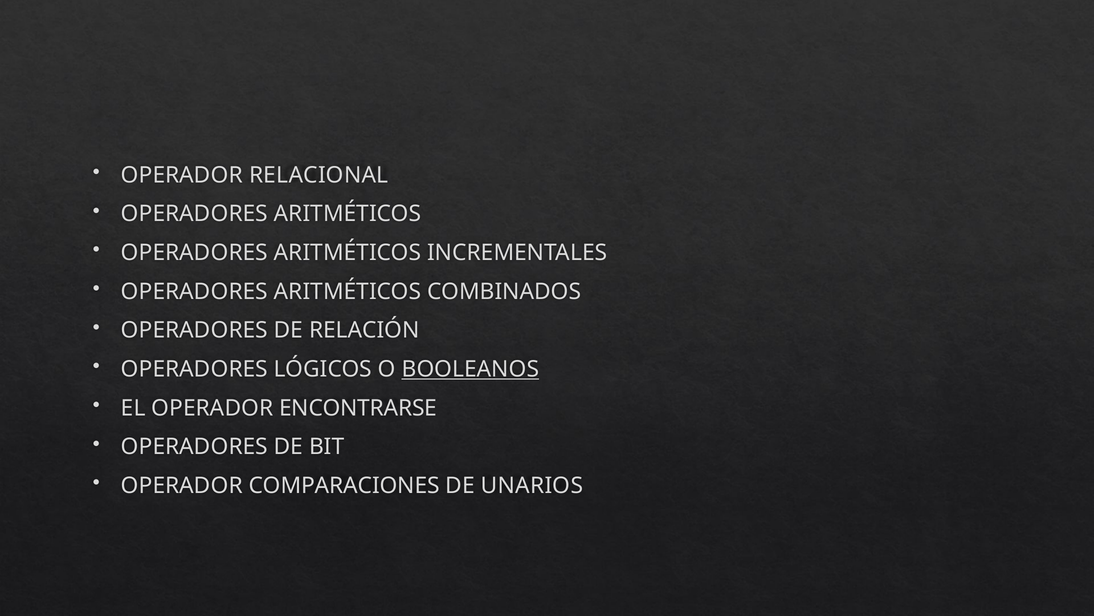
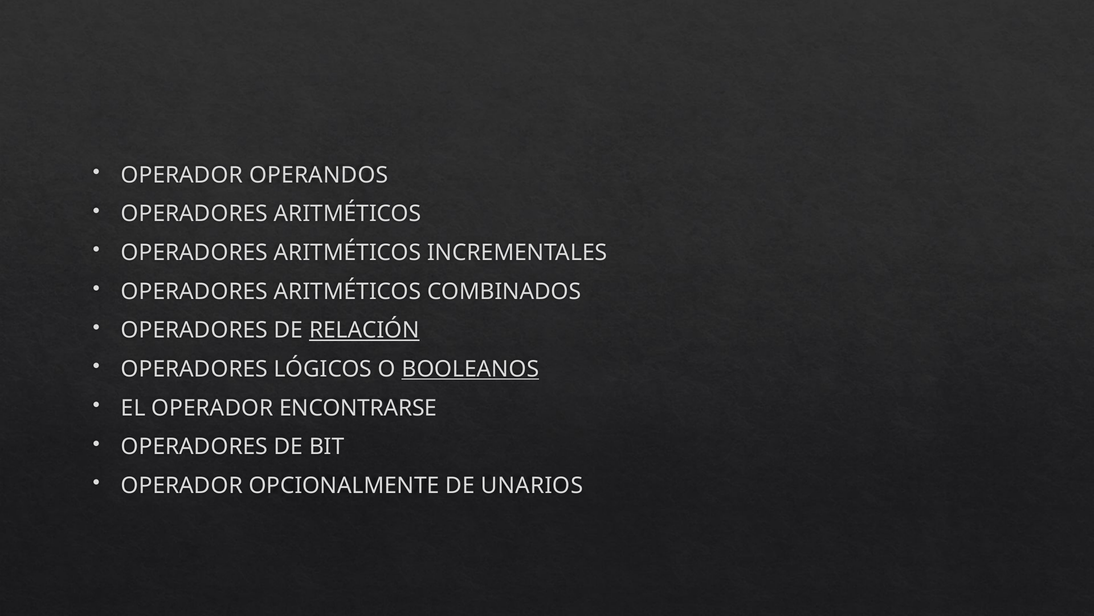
RELACIONAL: RELACIONAL -> OPERANDOS
RELACIÓN underline: none -> present
COMPARACIONES: COMPARACIONES -> OPCIONALMENTE
